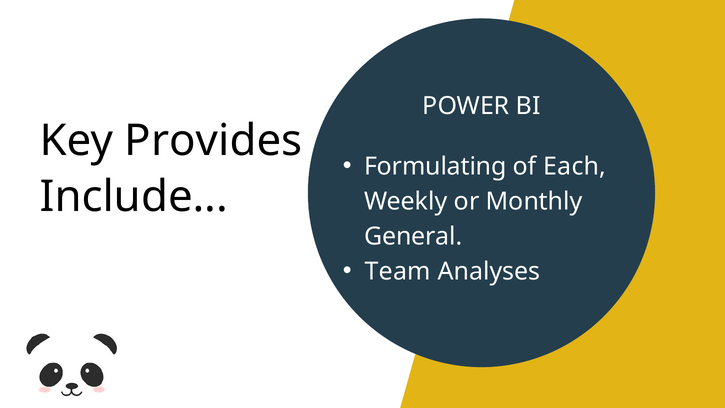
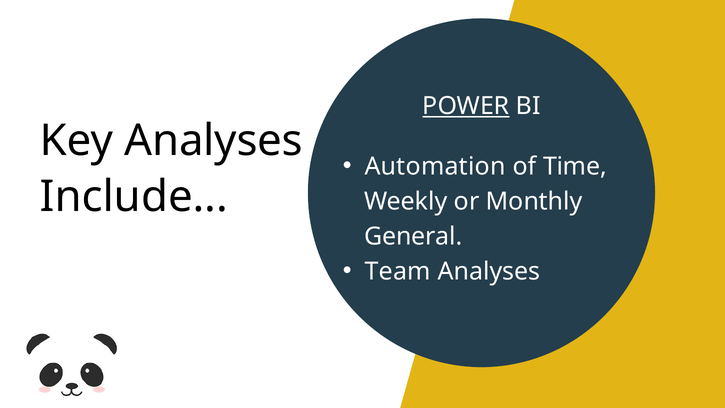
POWER underline: none -> present
Key Provides: Provides -> Analyses
Formulating: Formulating -> Automation
Each: Each -> Time
